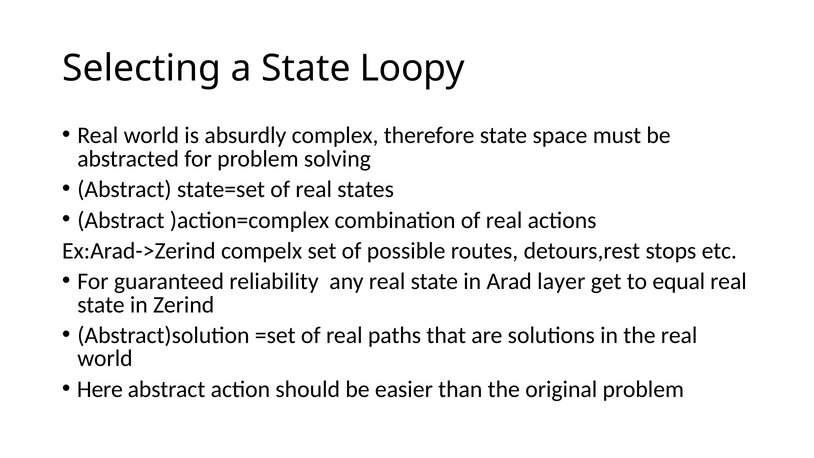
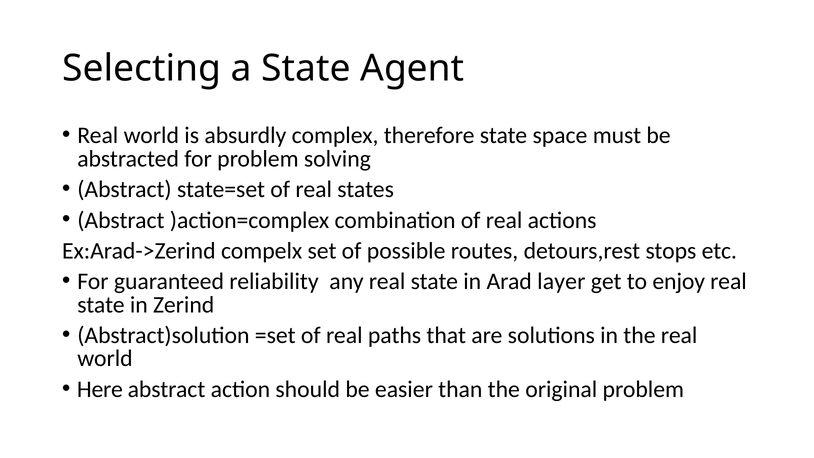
Loopy: Loopy -> Agent
equal: equal -> enjoy
